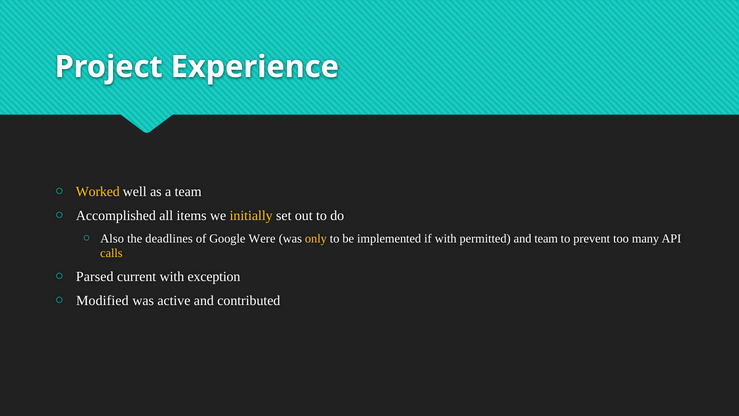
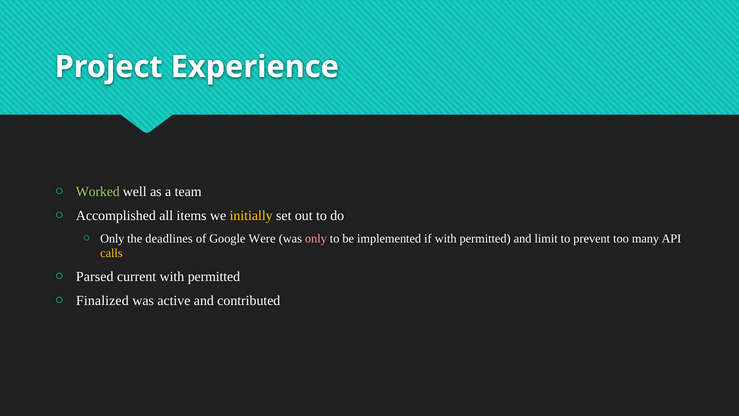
Worked colour: yellow -> light green
Also at (112, 238): Also -> Only
only at (316, 238) colour: yellow -> pink
and team: team -> limit
current with exception: exception -> permitted
Modified: Modified -> Finalized
